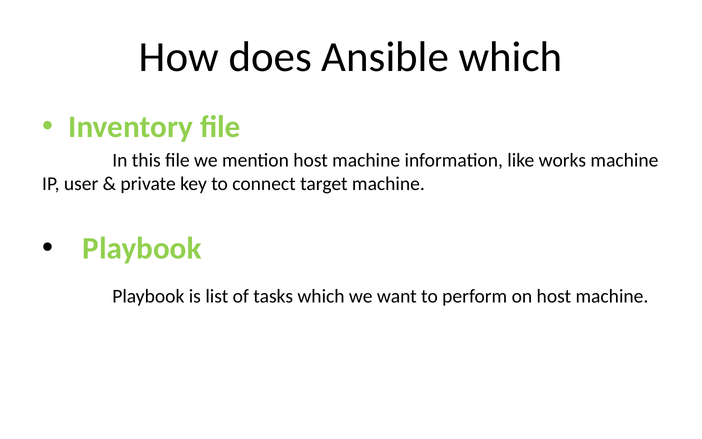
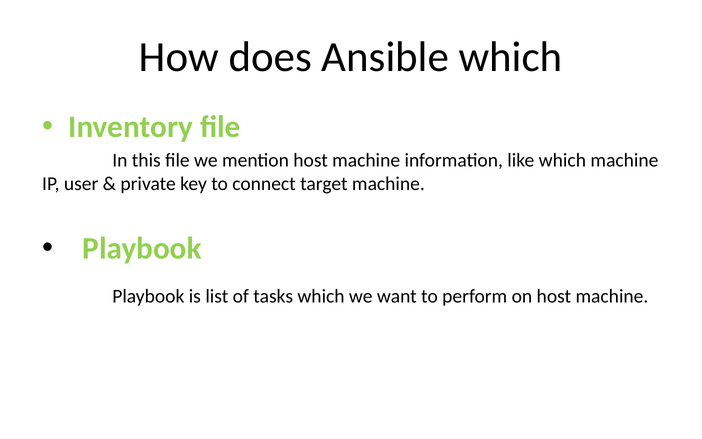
like works: works -> which
